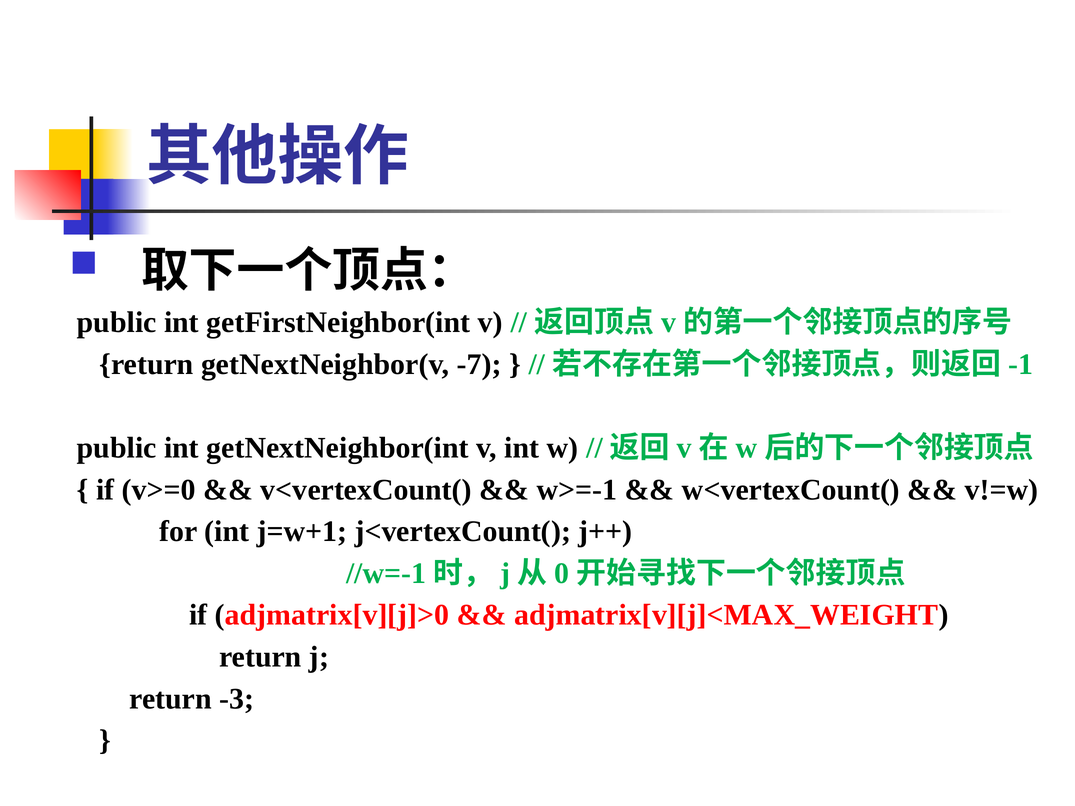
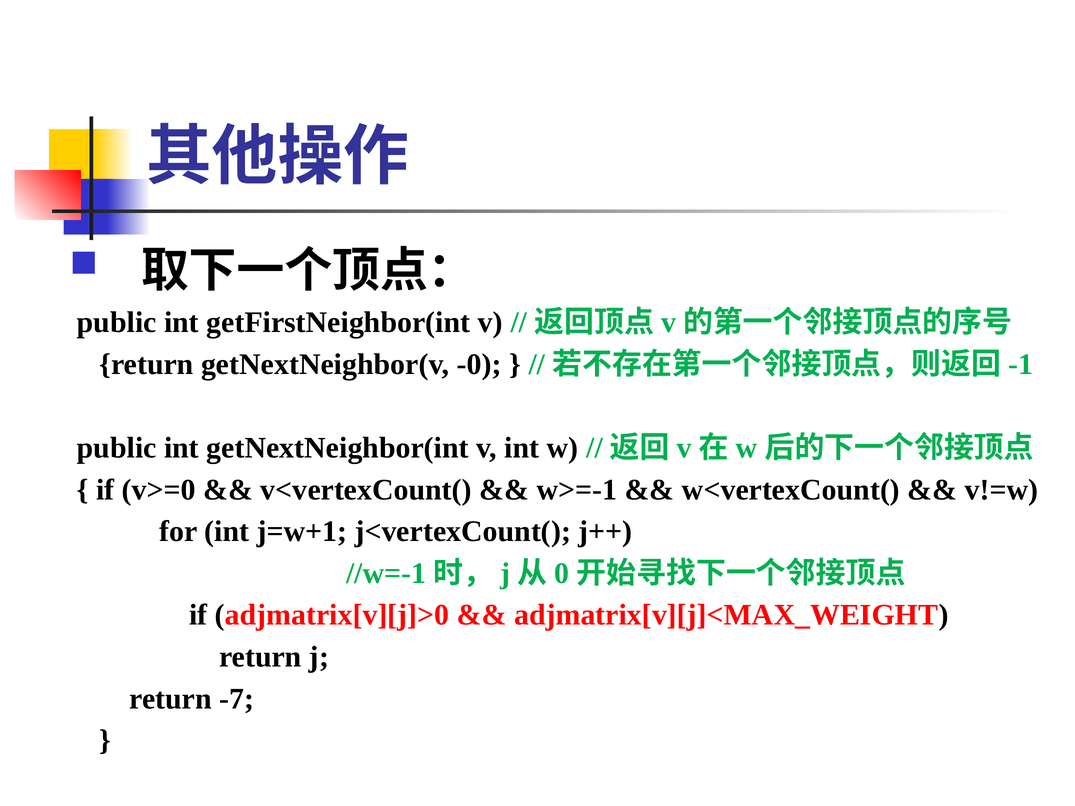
-7: -7 -> -0
-3: -3 -> -7
